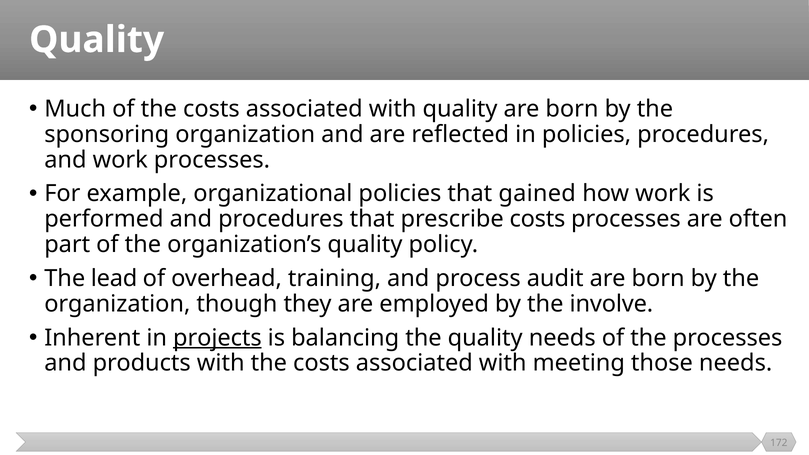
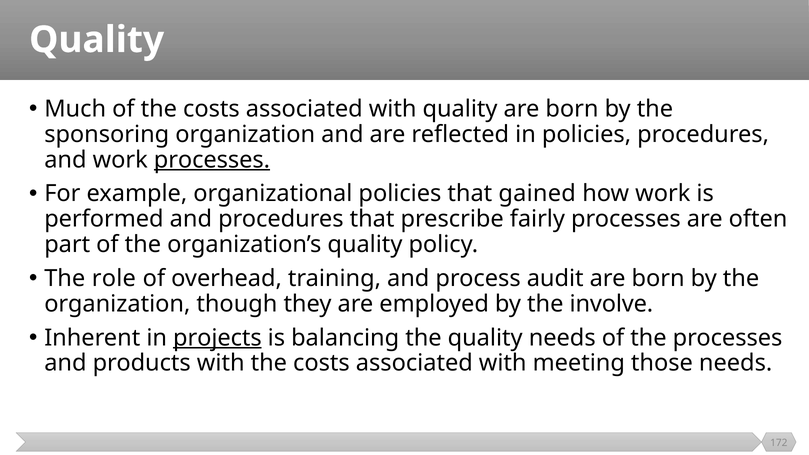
processes at (212, 160) underline: none -> present
prescribe costs: costs -> fairly
lead: lead -> role
